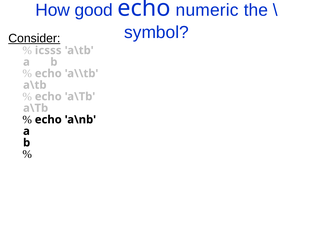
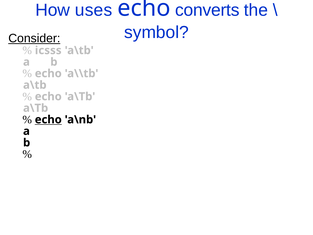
good: good -> uses
numeric: numeric -> converts
echo at (48, 119) underline: none -> present
